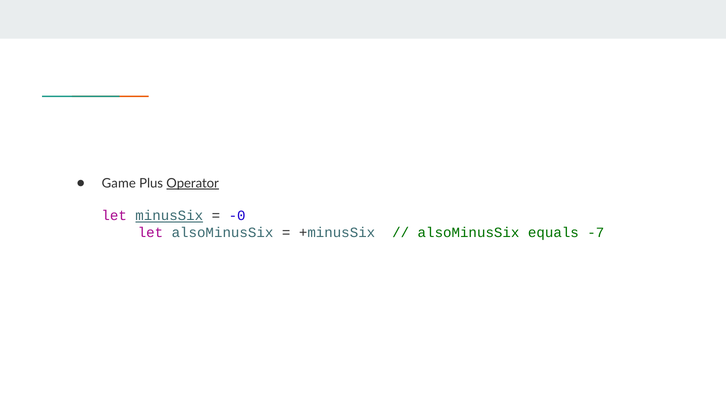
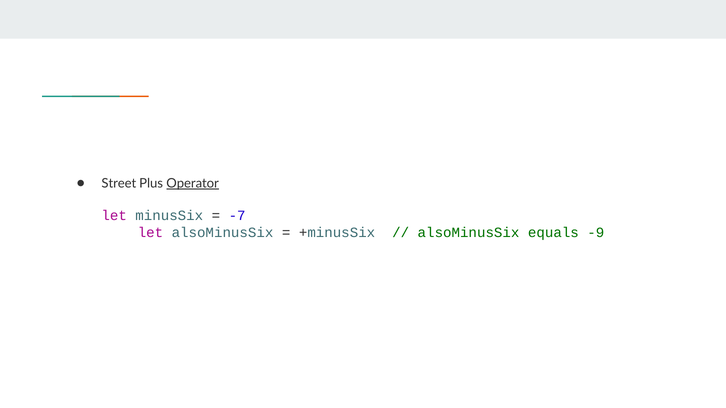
Game: Game -> Street
minusSix underline: present -> none
-0: -0 -> -7
-7: -7 -> -9
